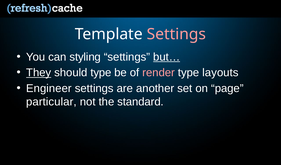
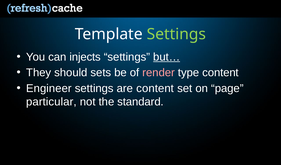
Settings at (176, 34) colour: pink -> light green
styling: styling -> injects
They underline: present -> none
should type: type -> sets
type layouts: layouts -> content
are another: another -> content
